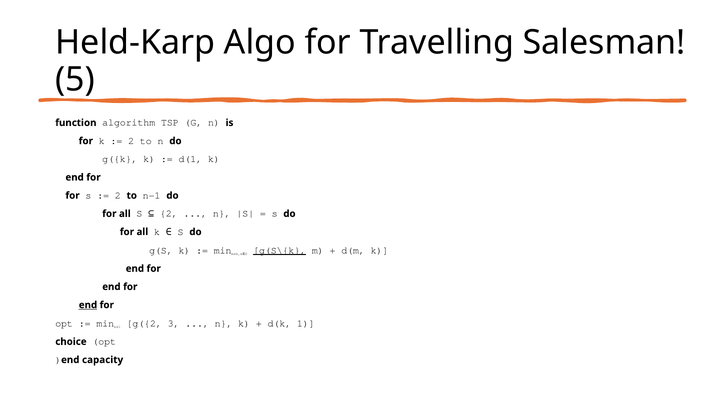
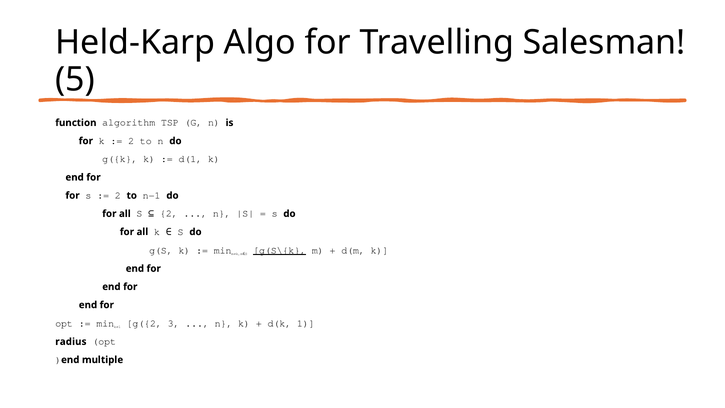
end at (88, 305) underline: present -> none
choice: choice -> radius
capacity: capacity -> multiple
